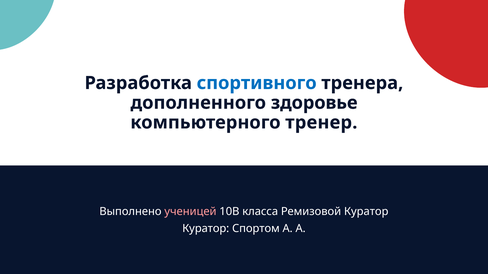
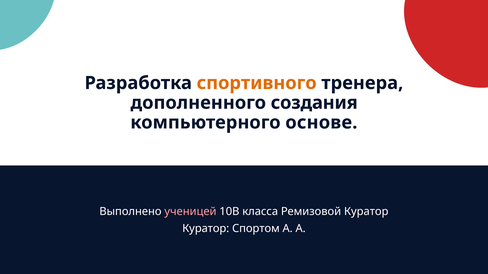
спортивного colour: blue -> orange
здоровье: здоровье -> создания
тренер: тренер -> основе
